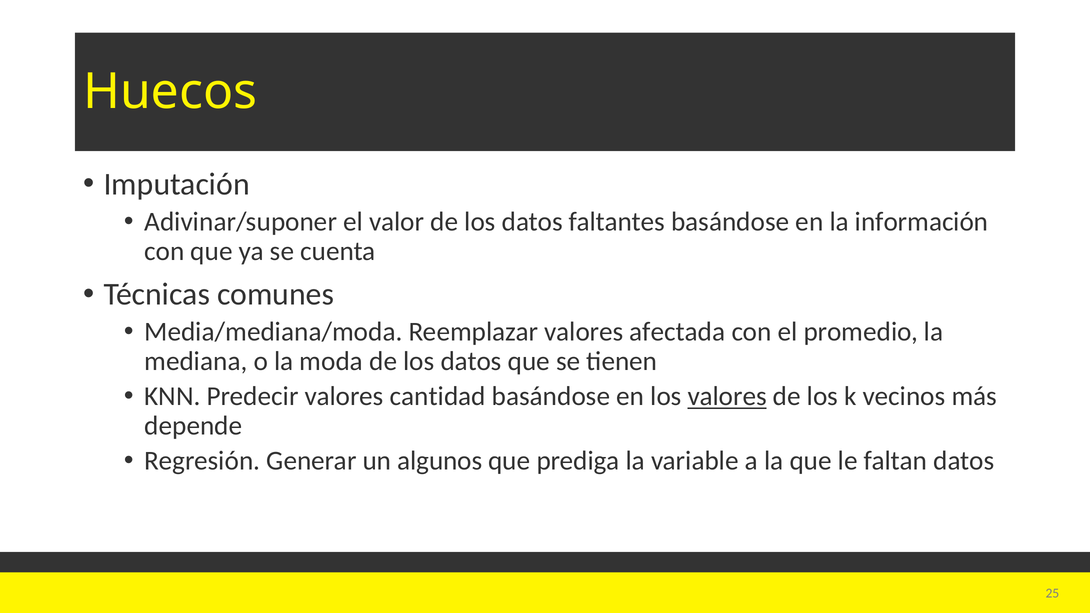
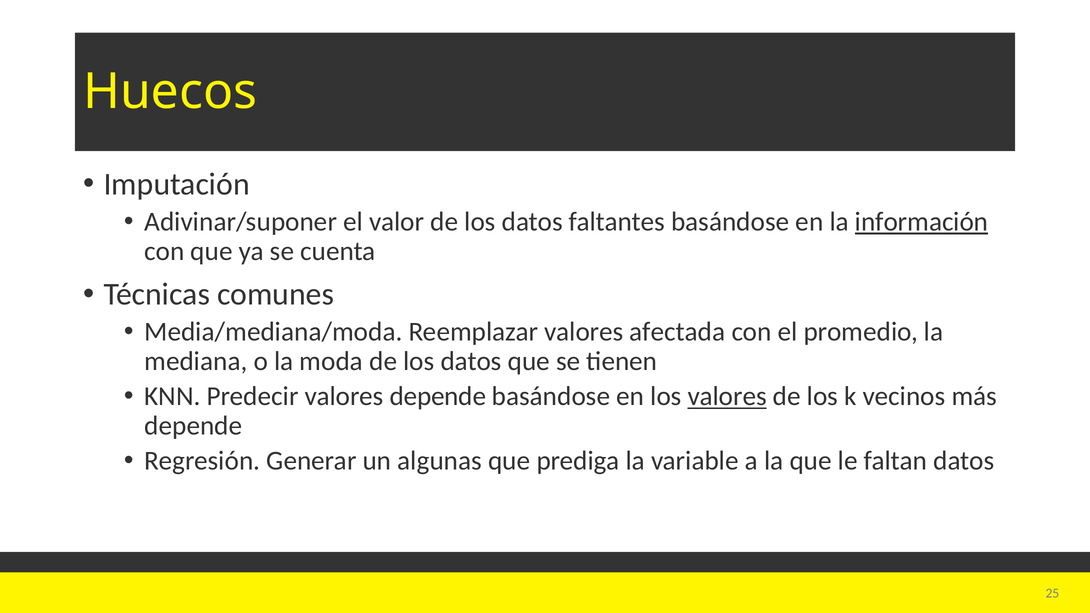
información underline: none -> present
valores cantidad: cantidad -> depende
algunos: algunos -> algunas
